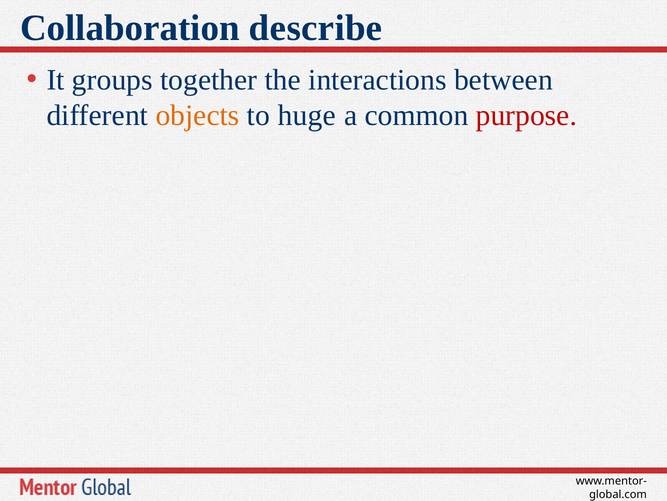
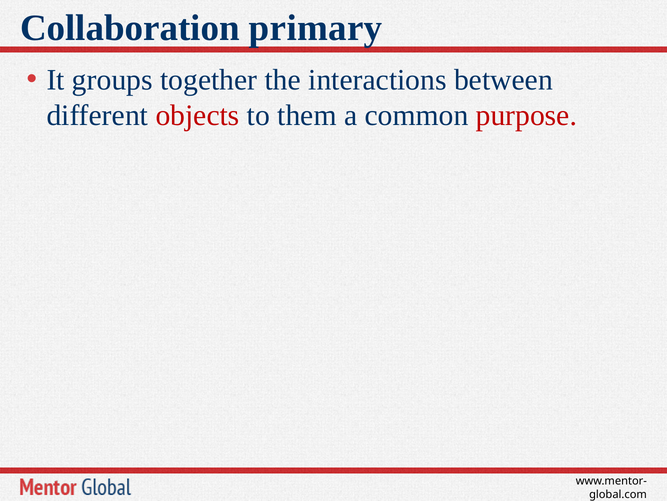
describe: describe -> primary
objects colour: orange -> red
huge: huge -> them
